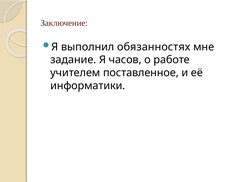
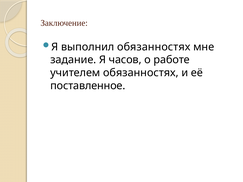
учителем поставленное: поставленное -> обязанностях
информатики: информатики -> поставленное
